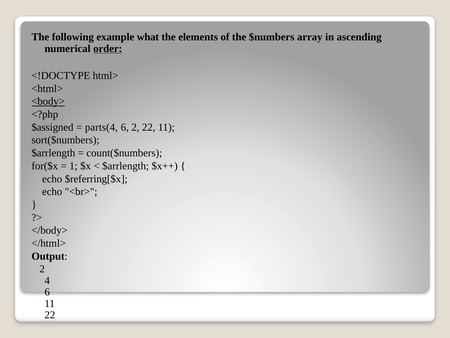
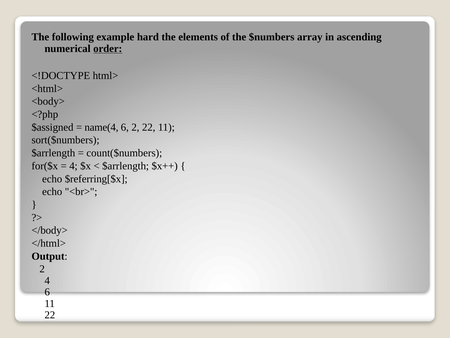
what: what -> hard
<body> underline: present -> none
parts(4: parts(4 -> name(4
1 at (73, 166): 1 -> 4
